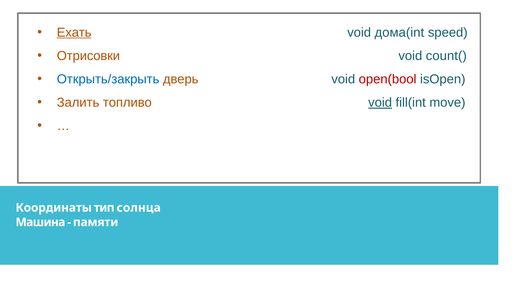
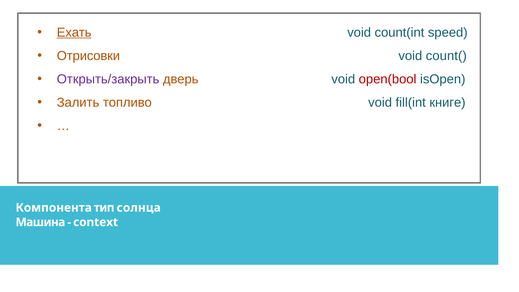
дома(int: дома(int -> count(int
Открыть/закрыть colour: blue -> purple
void at (380, 103) underline: present -> none
move: move -> книге
Координаты: Координаты -> Компонента
памяти: памяти -> context
